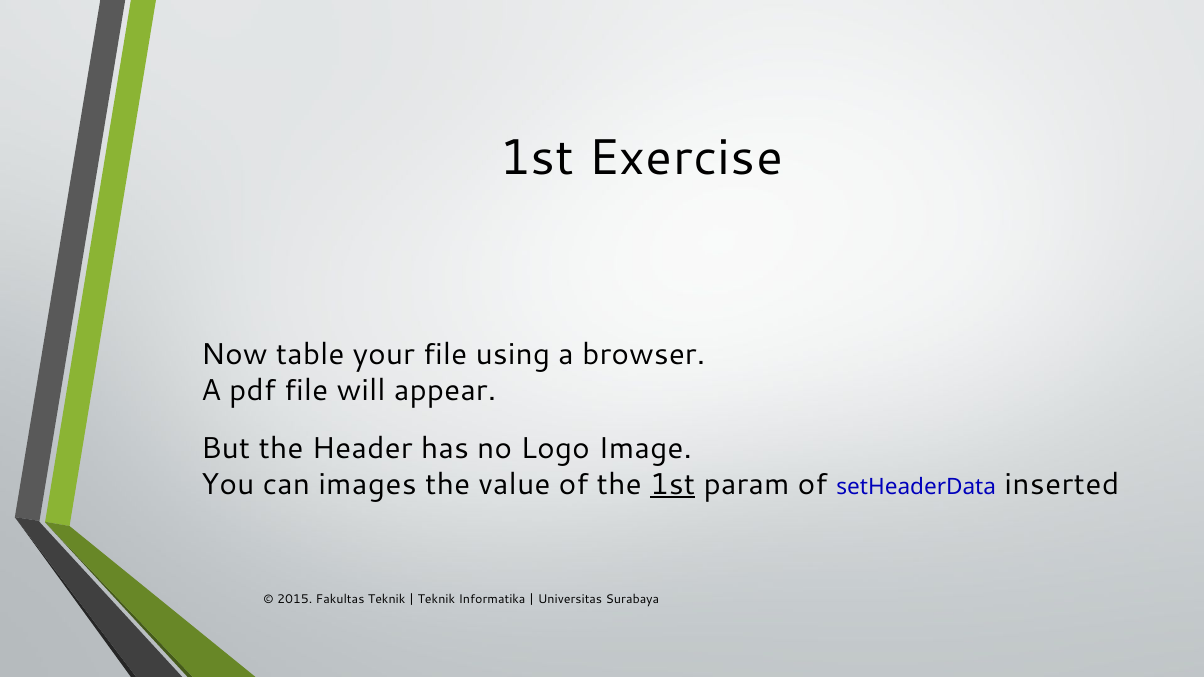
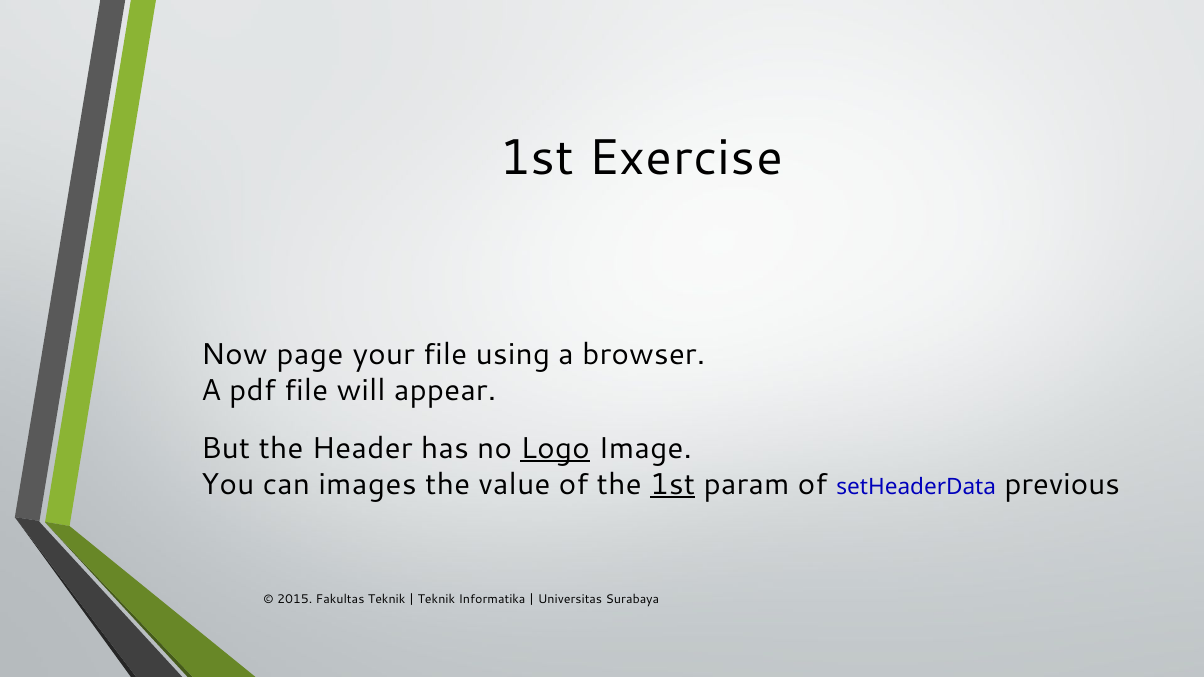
table: table -> page
Logo underline: none -> present
inserted: inserted -> previous
